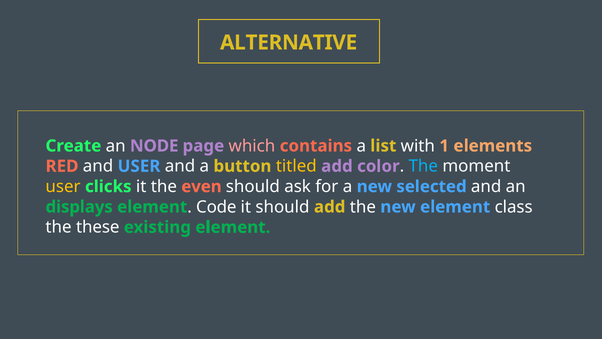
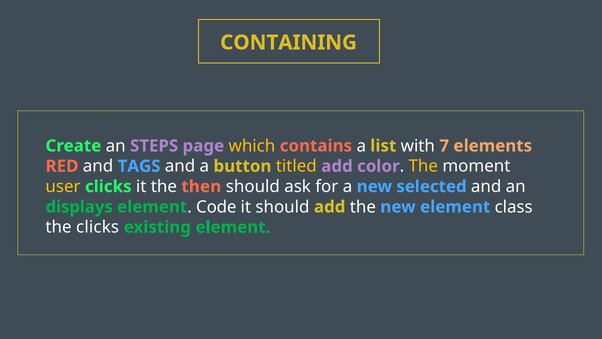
ALTERNATIVE: ALTERNATIVE -> CONTAINING
NODE: NODE -> STEPS
which colour: pink -> yellow
1: 1 -> 7
and USER: USER -> TAGS
The at (423, 166) colour: light blue -> yellow
even: even -> then
the these: these -> clicks
